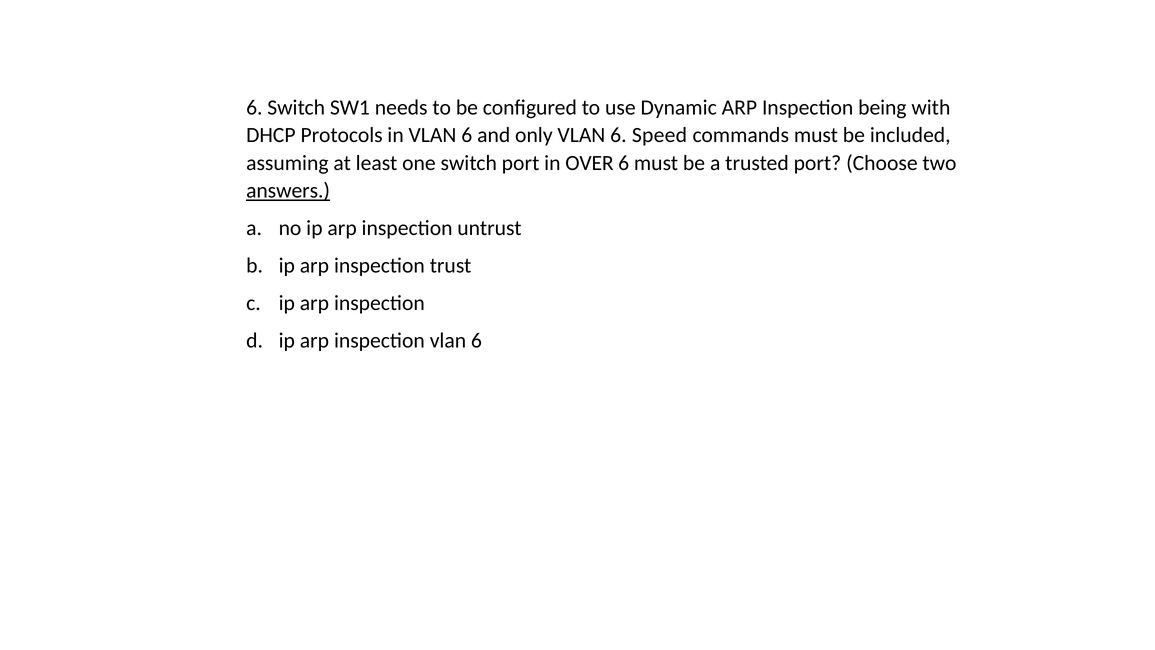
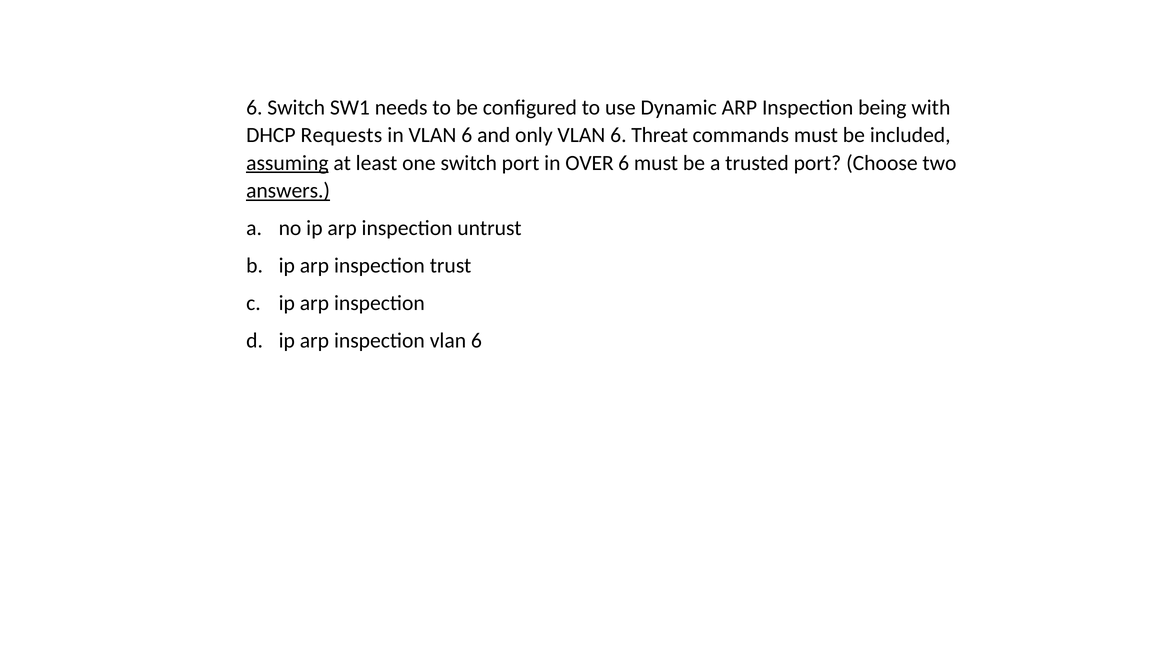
Protocols: Protocols -> Requests
Speed: Speed -> Threat
assuming underline: none -> present
